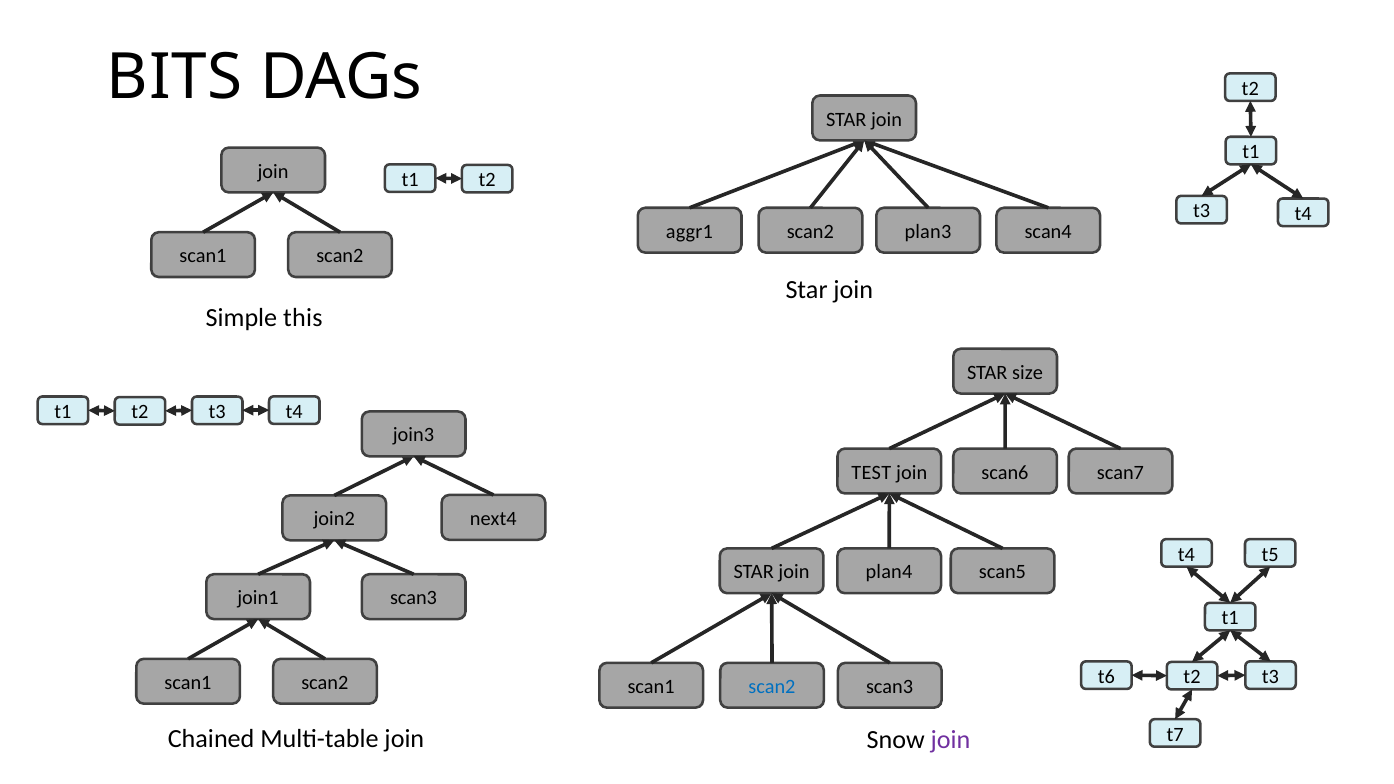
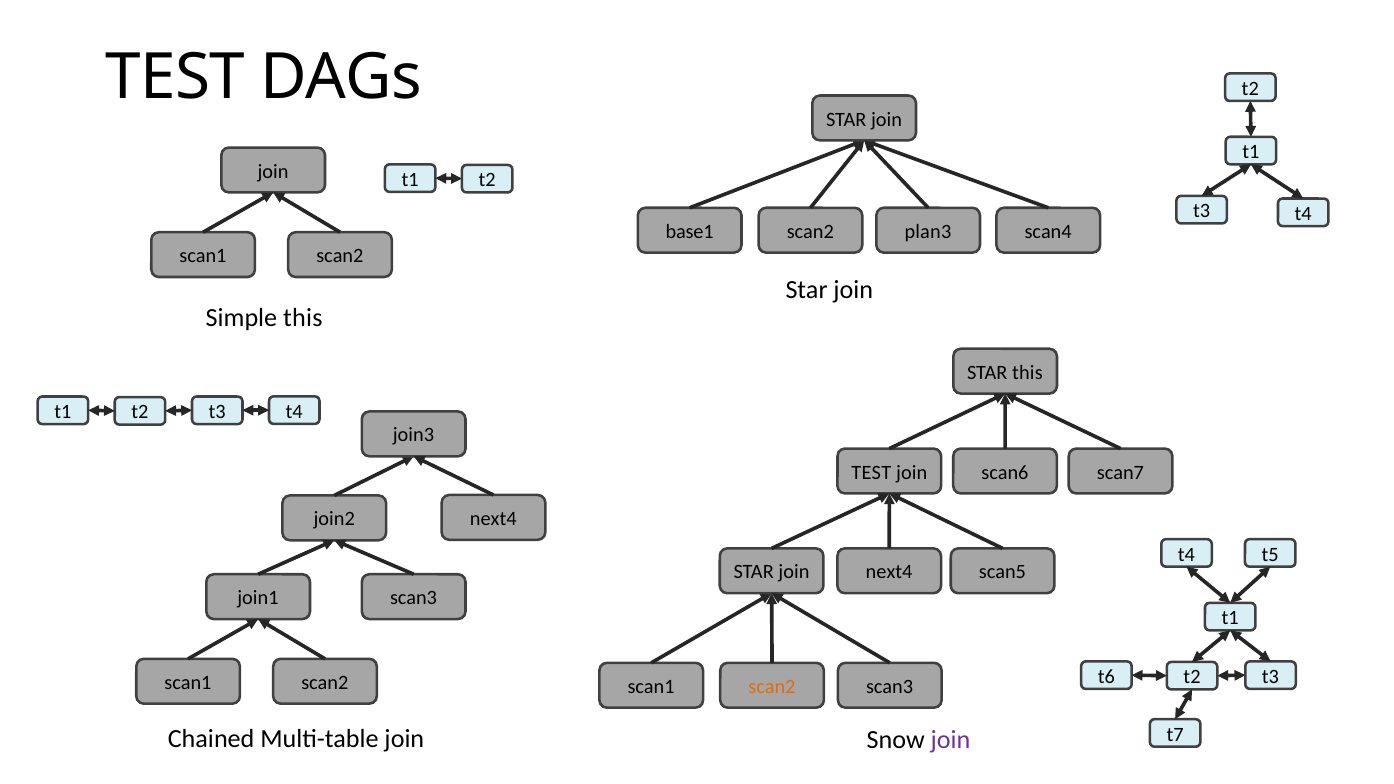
BITS at (175, 78): BITS -> TEST
aggr1: aggr1 -> base1
STAR size: size -> this
plan4 at (889, 572): plan4 -> next4
scan2 at (772, 687) colour: blue -> orange
